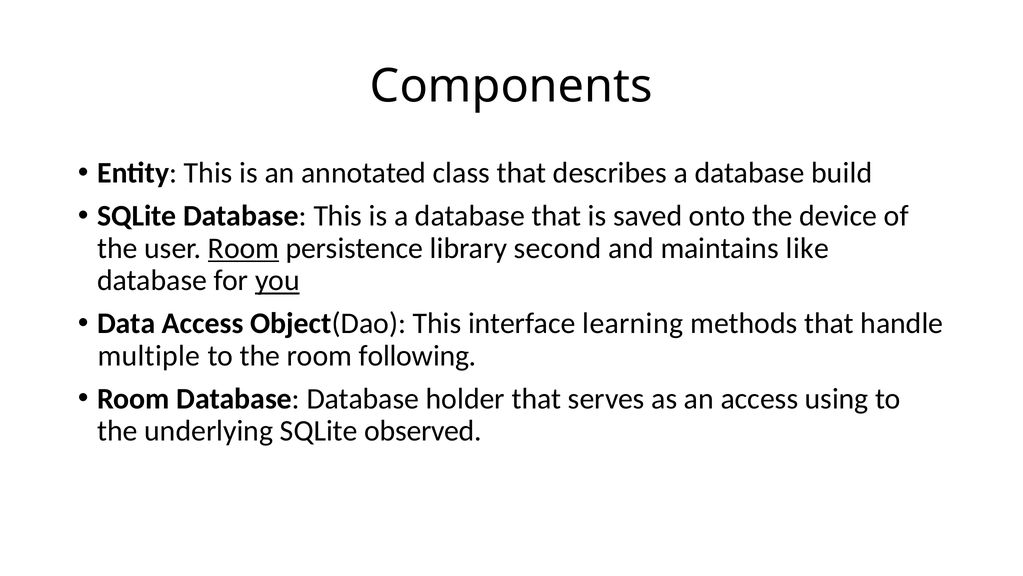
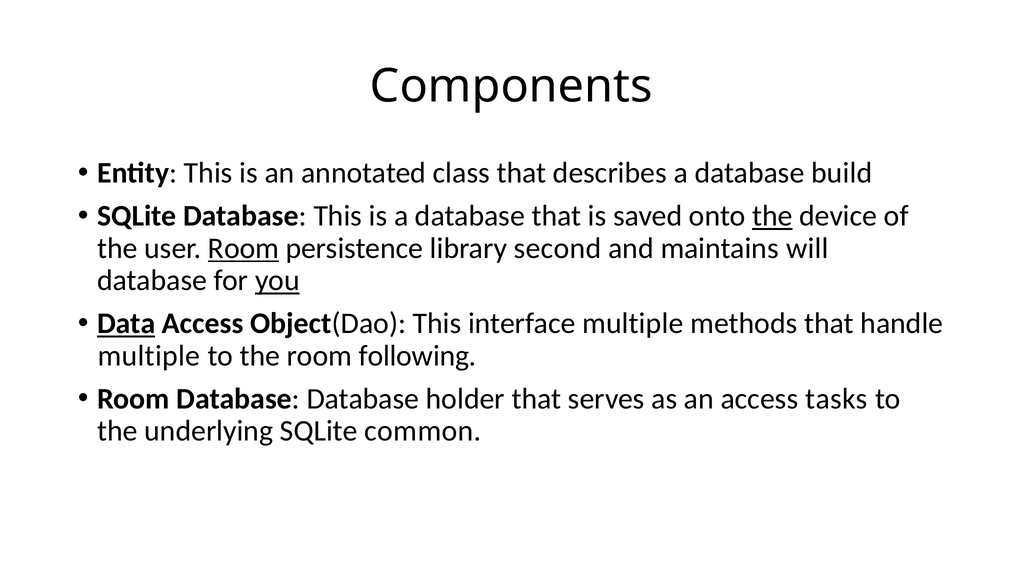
the at (772, 216) underline: none -> present
like: like -> will
Data underline: none -> present
interface learning: learning -> multiple
using: using -> tasks
observed: observed -> common
